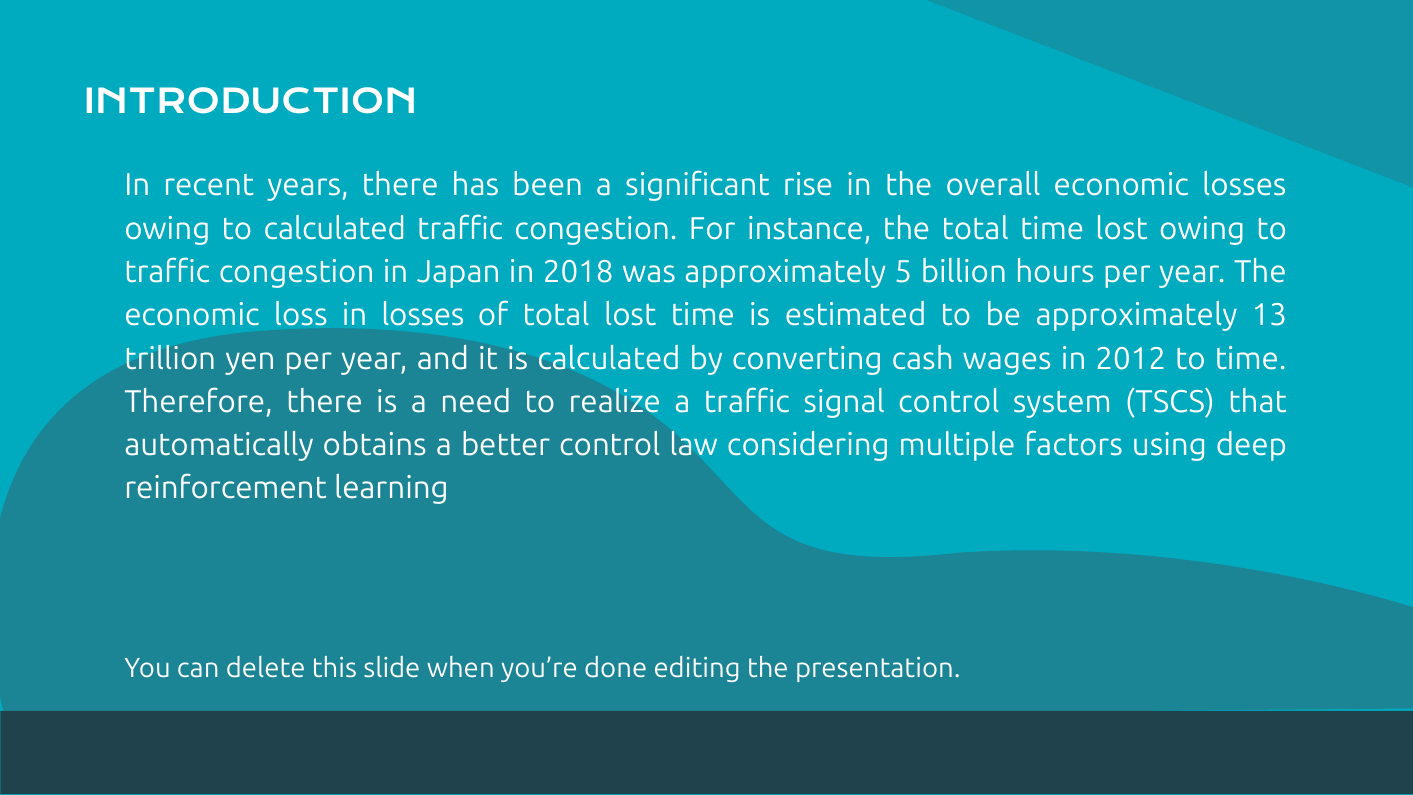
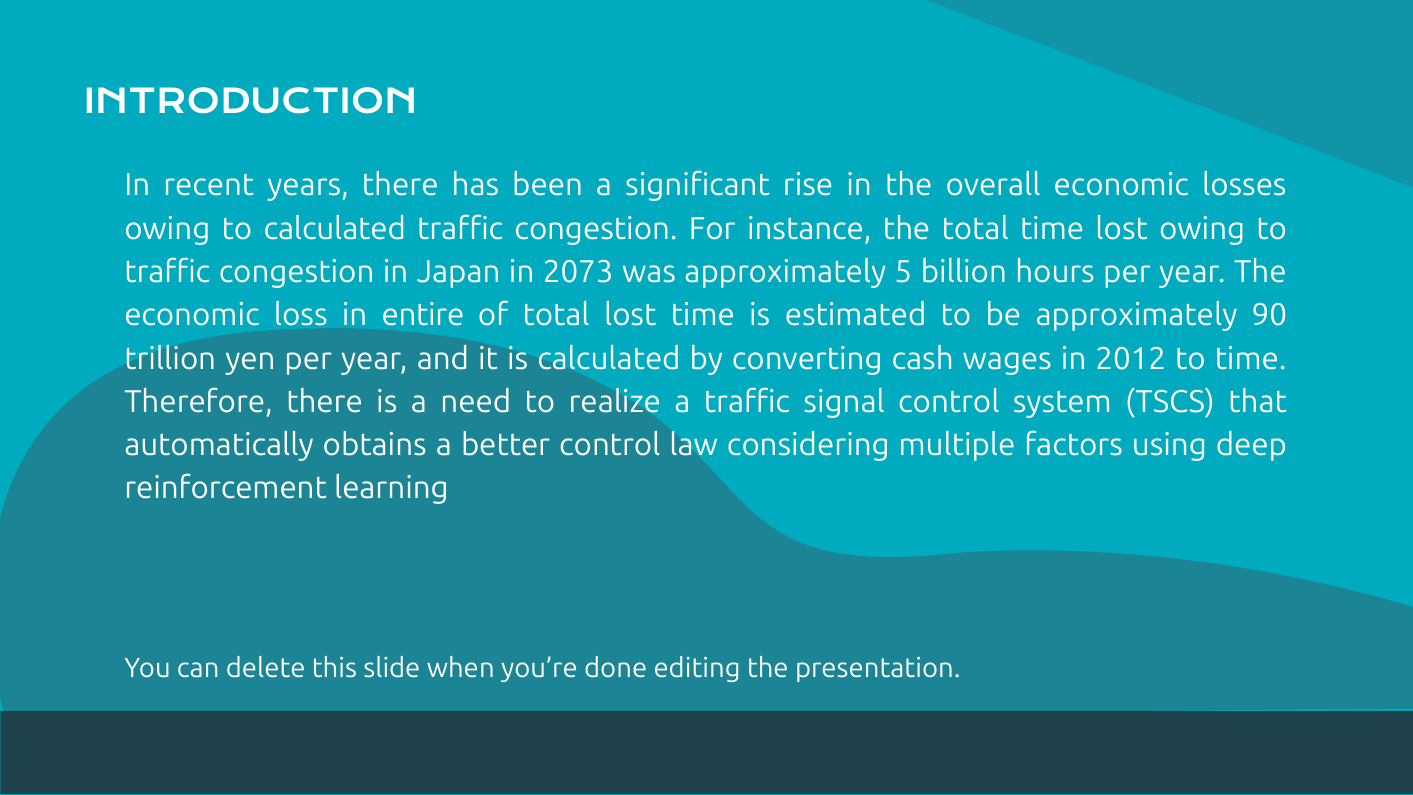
2018: 2018 -> 2073
in losses: losses -> entire
13: 13 -> 90
